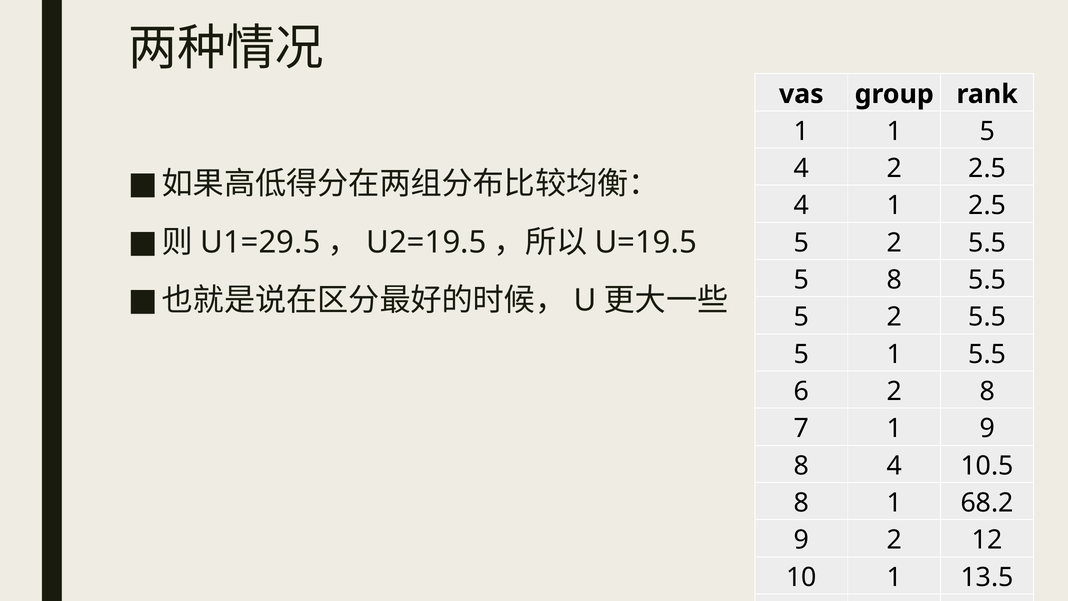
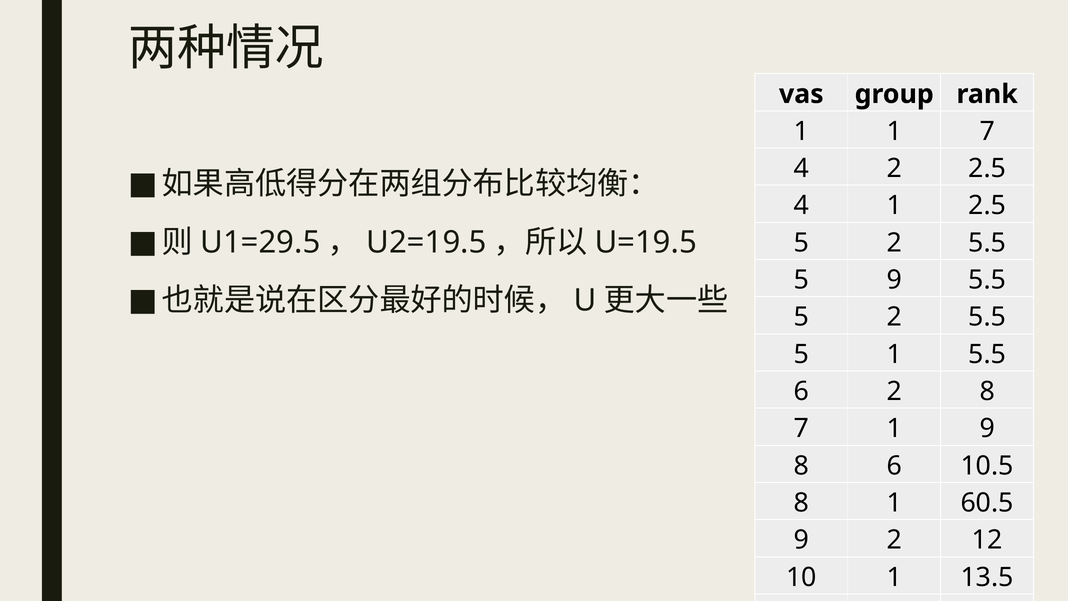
1 5: 5 -> 7
5 8: 8 -> 9
8 4: 4 -> 6
68.2: 68.2 -> 60.5
